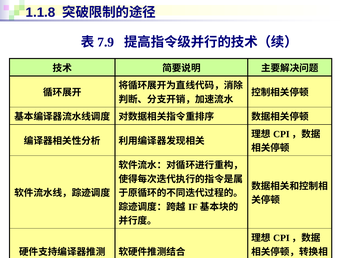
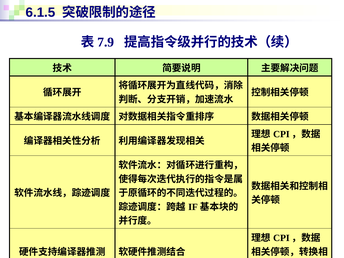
1.1.8: 1.1.8 -> 6.1.5
